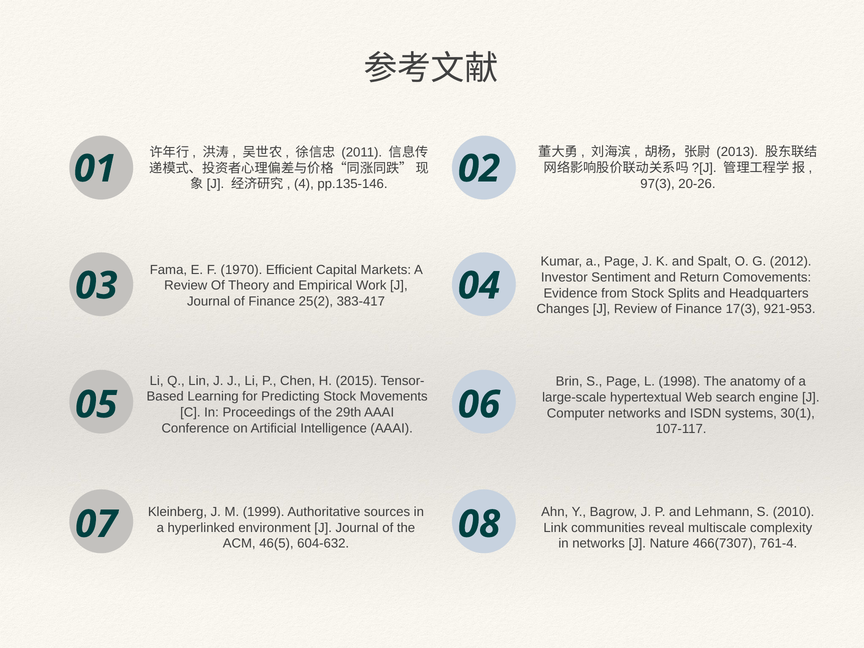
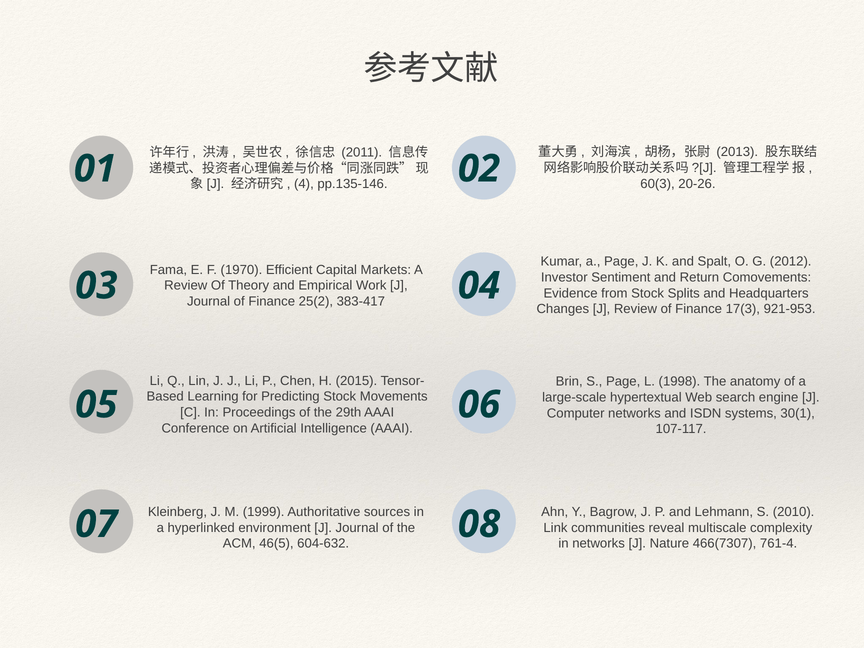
97(3: 97(3 -> 60(3
